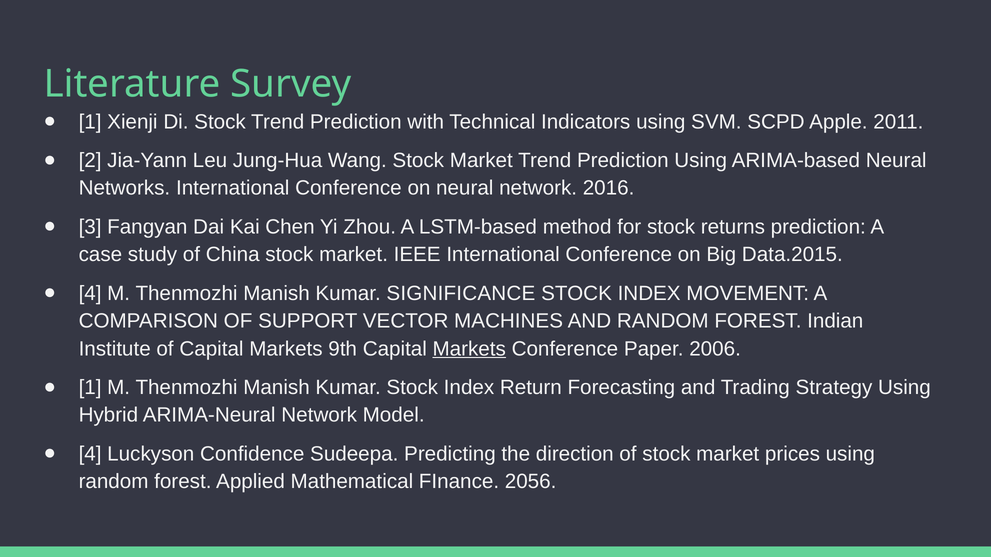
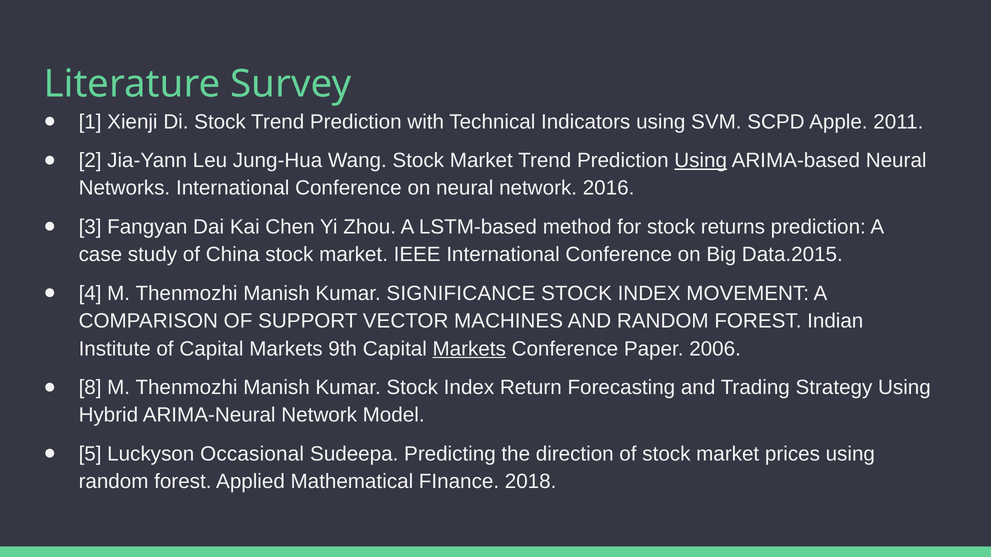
Using at (701, 161) underline: none -> present
1 at (90, 388): 1 -> 8
4 at (90, 454): 4 -> 5
Confidence: Confidence -> Occasional
2056: 2056 -> 2018
